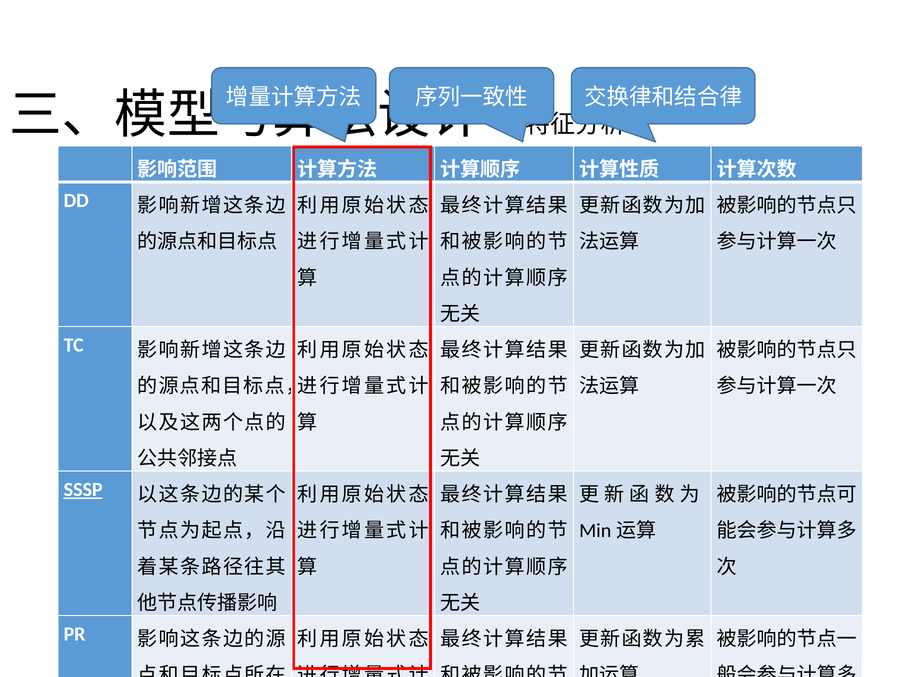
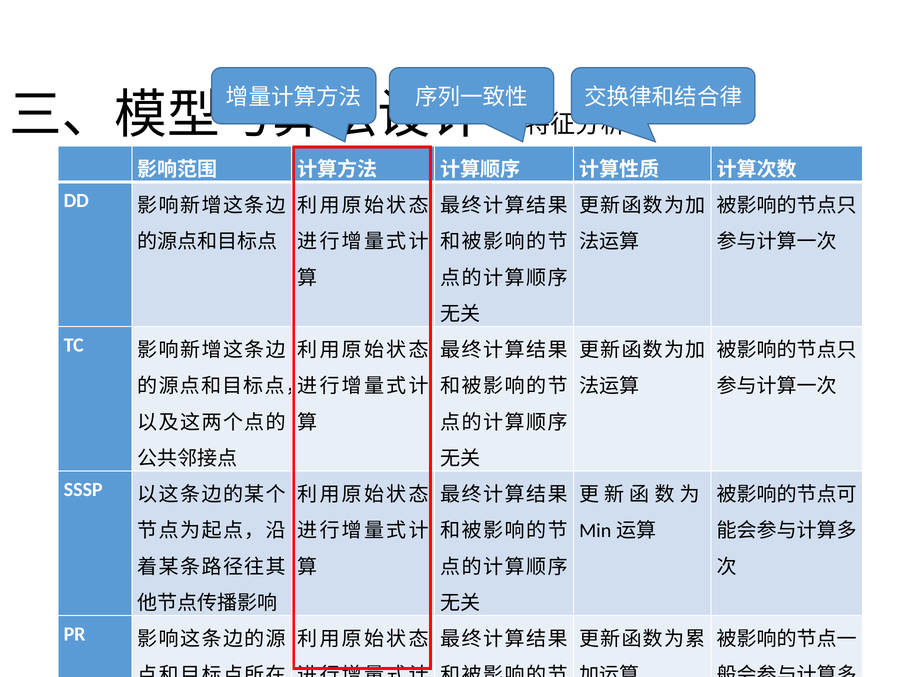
SSSP underline: present -> none
